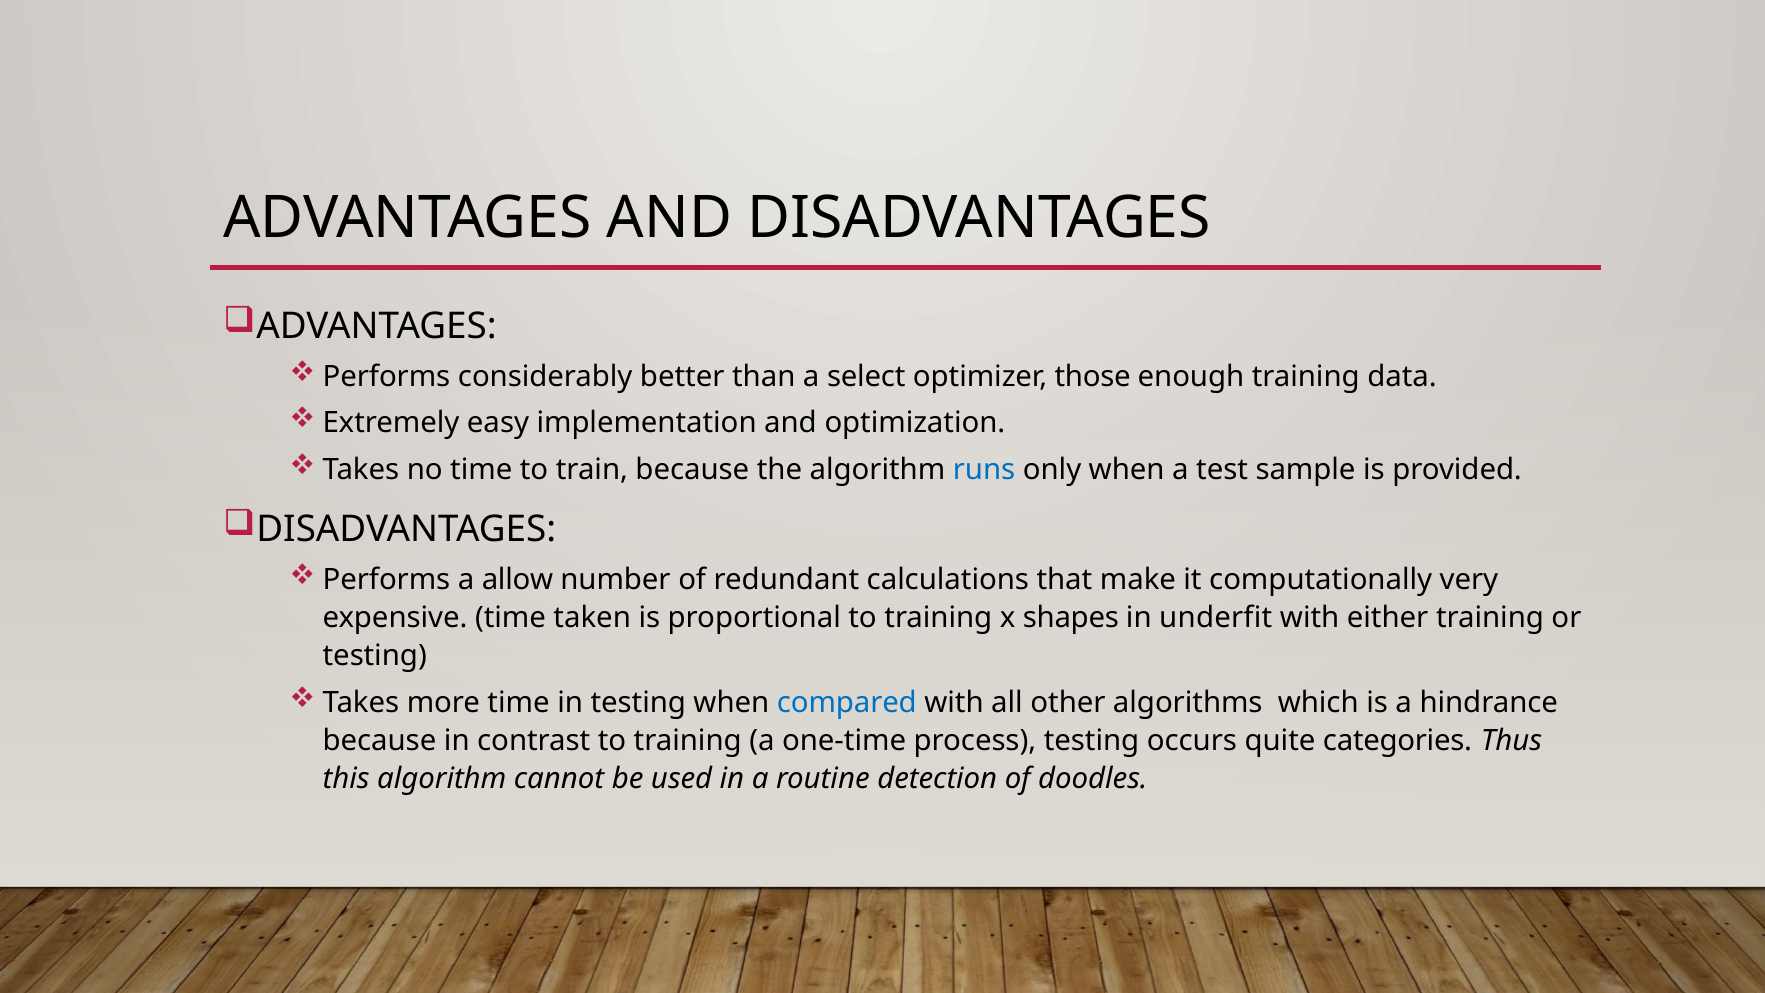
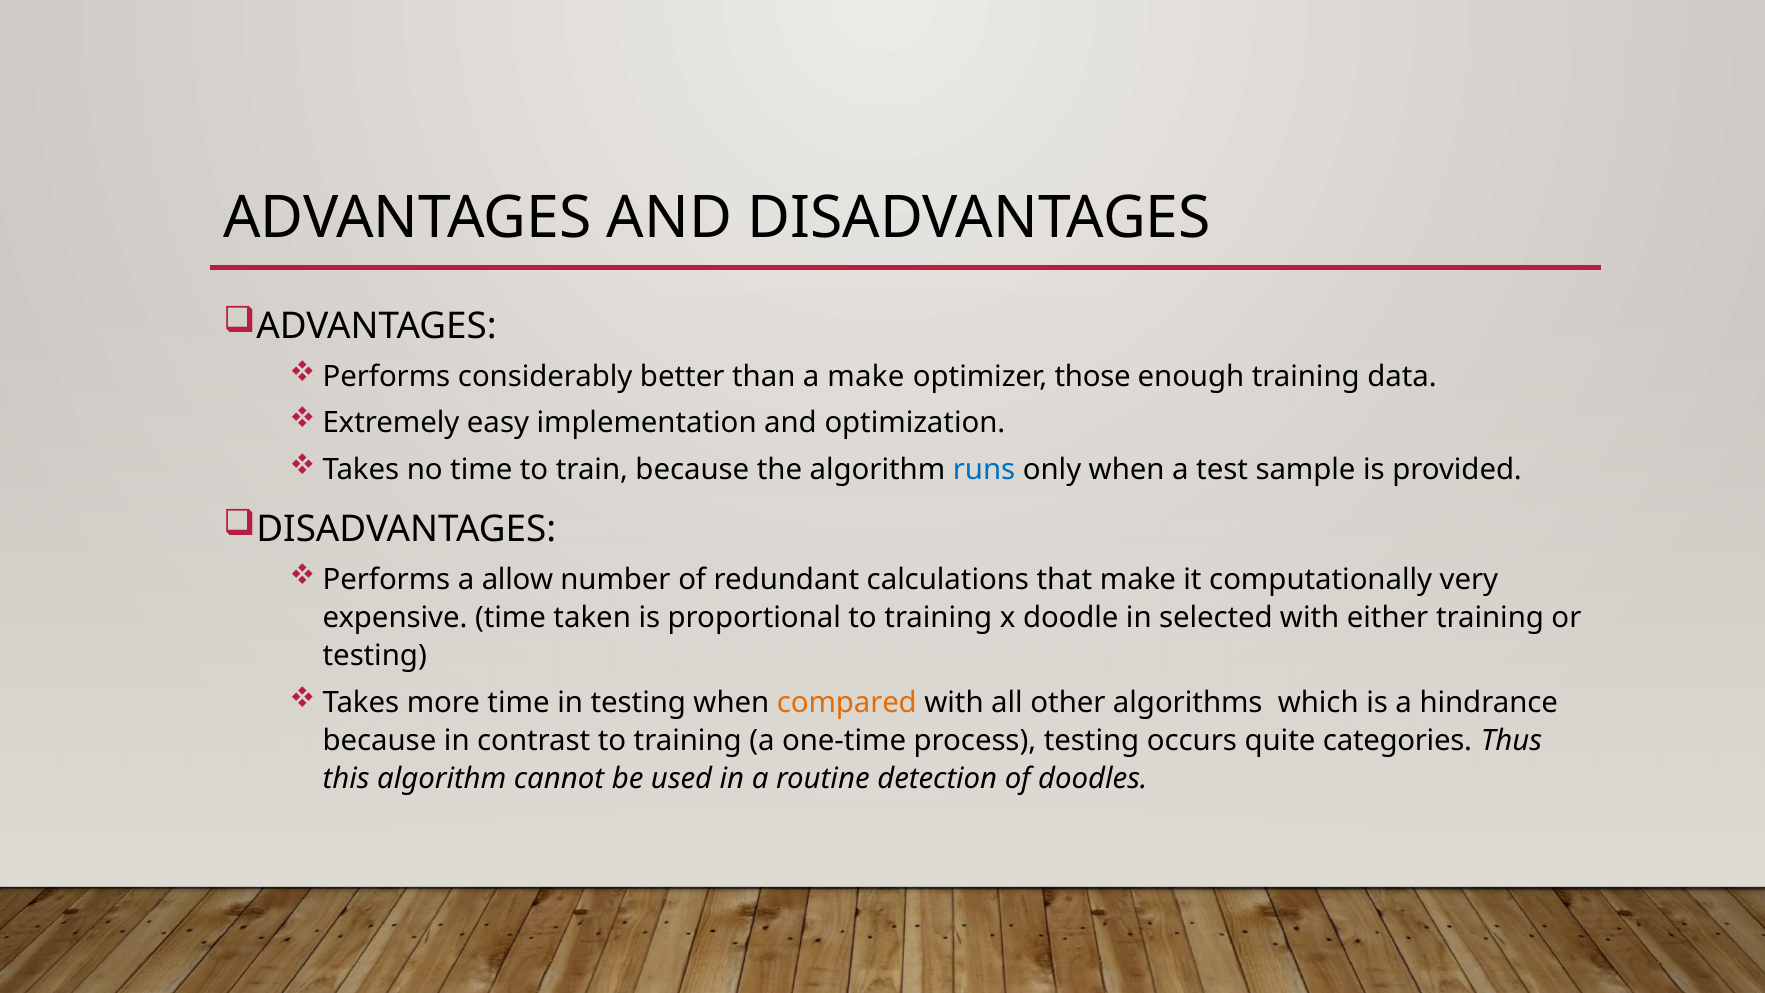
a select: select -> make
shapes: shapes -> doodle
underfit: underfit -> selected
compared colour: blue -> orange
